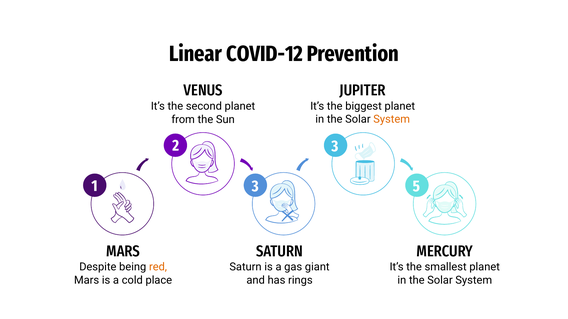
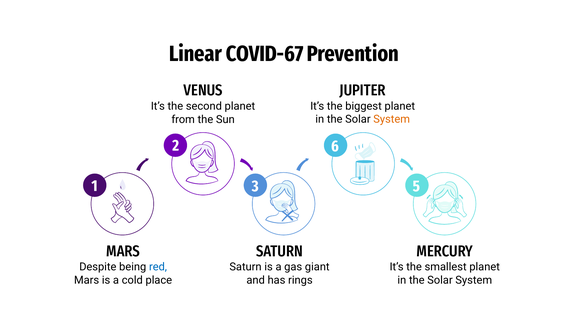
COVID-12: COVID-12 -> COVID-67
2 3: 3 -> 6
red colour: orange -> blue
